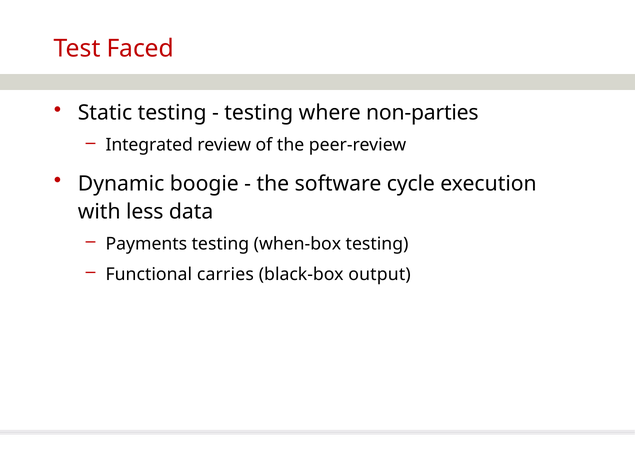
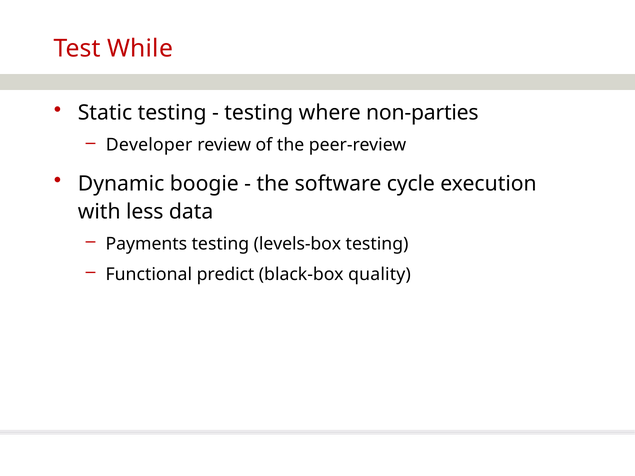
Faced: Faced -> While
Integrated: Integrated -> Developer
when-box: when-box -> levels-box
carries: carries -> predict
output: output -> quality
